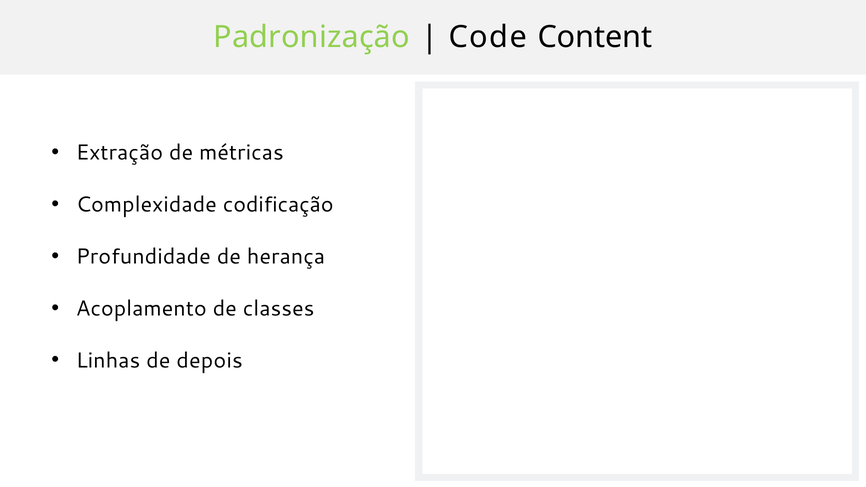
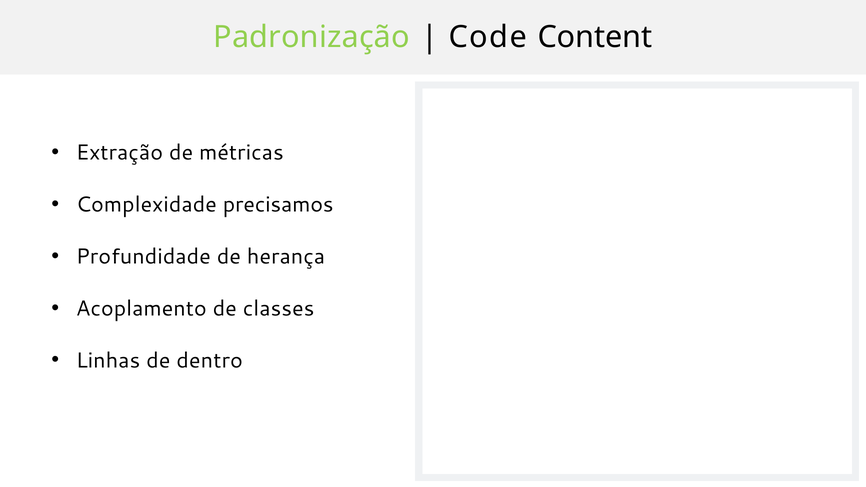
codificação: codificação -> precisamos
depois: depois -> dentro
